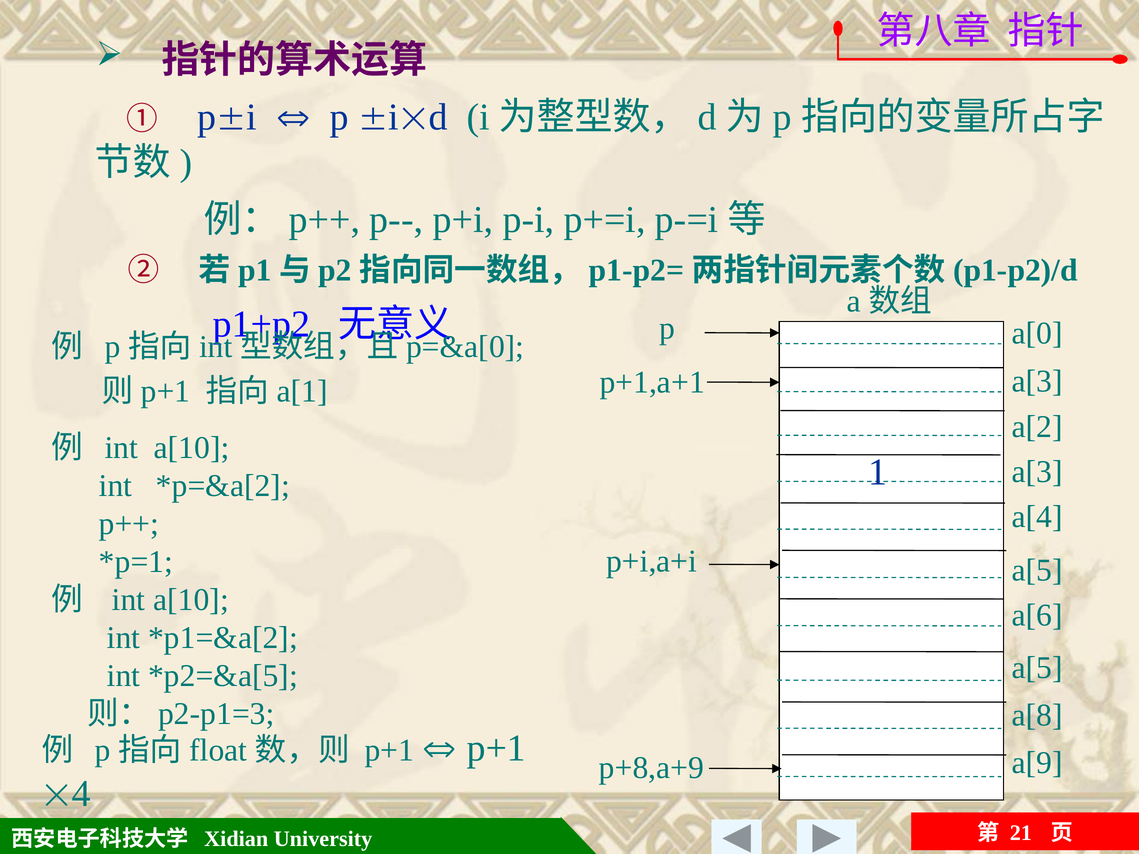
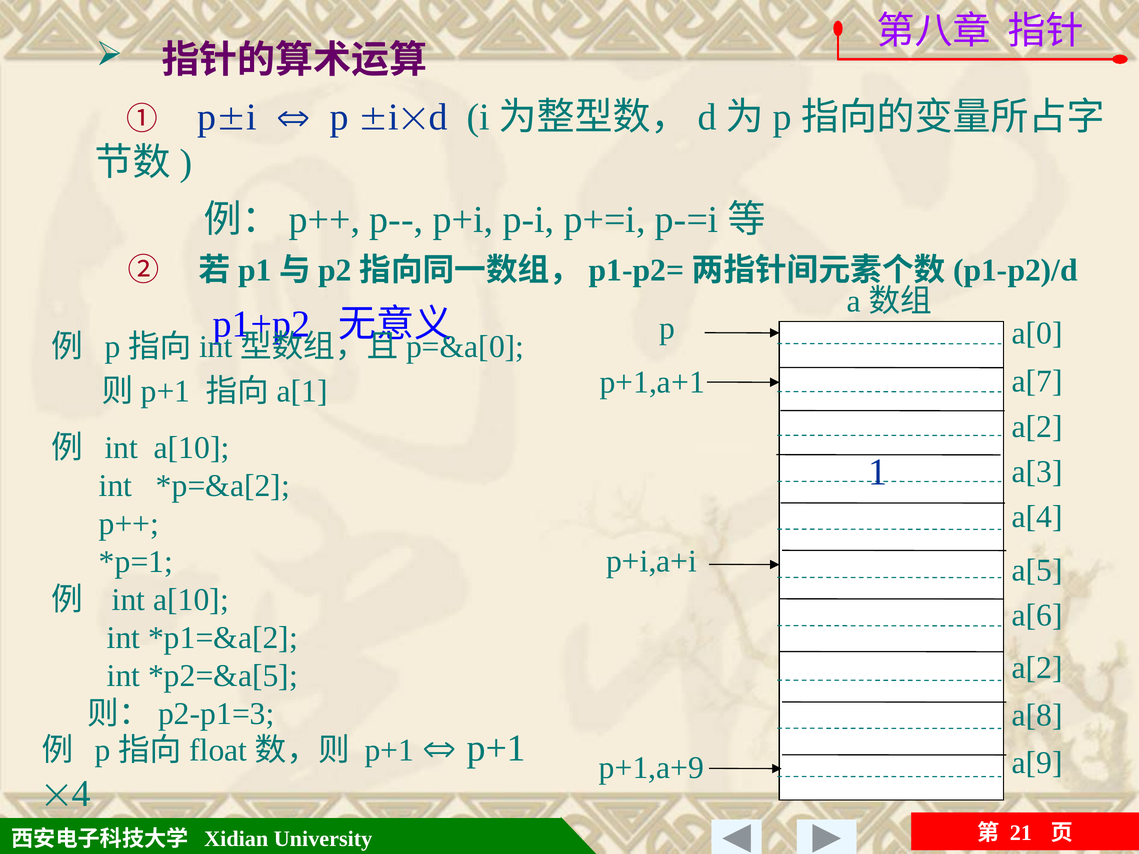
a[3 at (1037, 381): a[3 -> a[7
a[5 at (1037, 668): a[5 -> a[2
p+8,a+9: p+8,a+9 -> p+1,a+9
